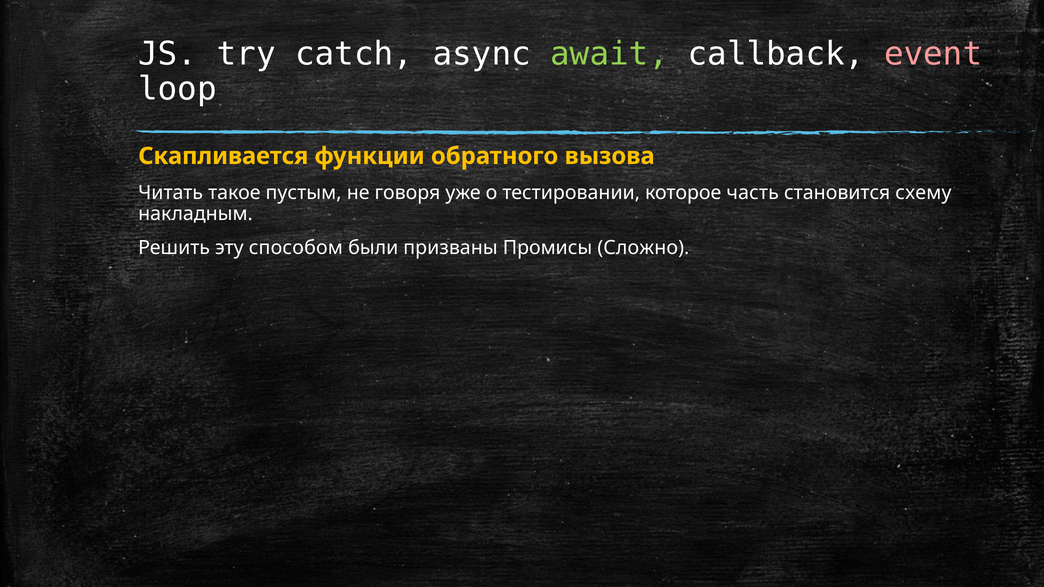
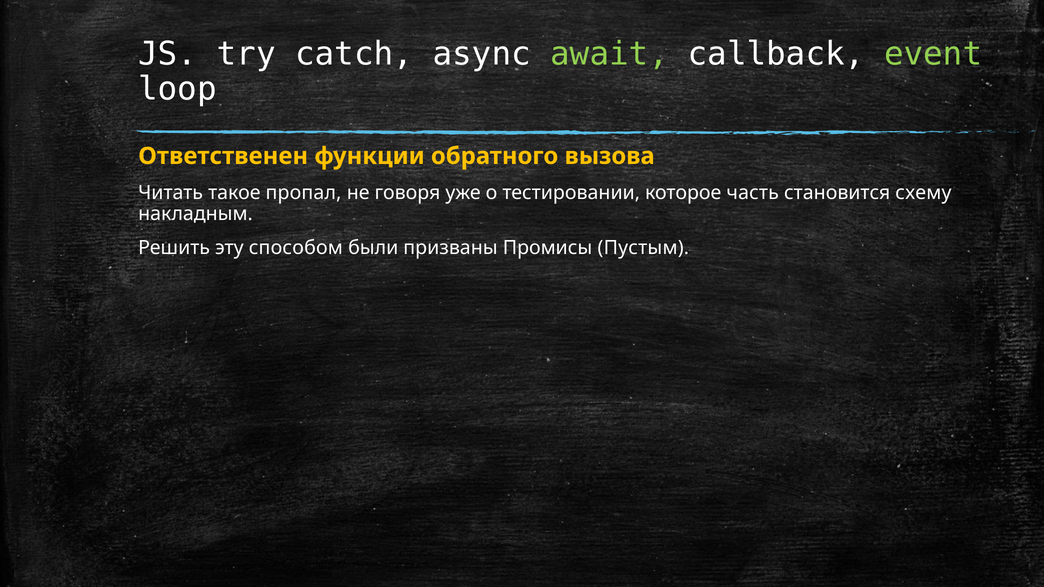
event colour: pink -> light green
Скапливается: Скапливается -> Ответственен
пустым: пустым -> пропал
Сложно: Сложно -> Пустым
